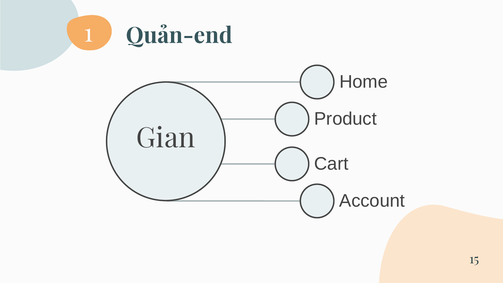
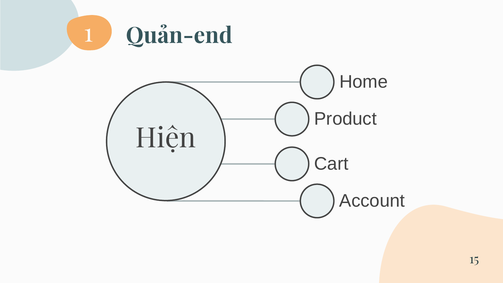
Gian: Gian -> Hiện
